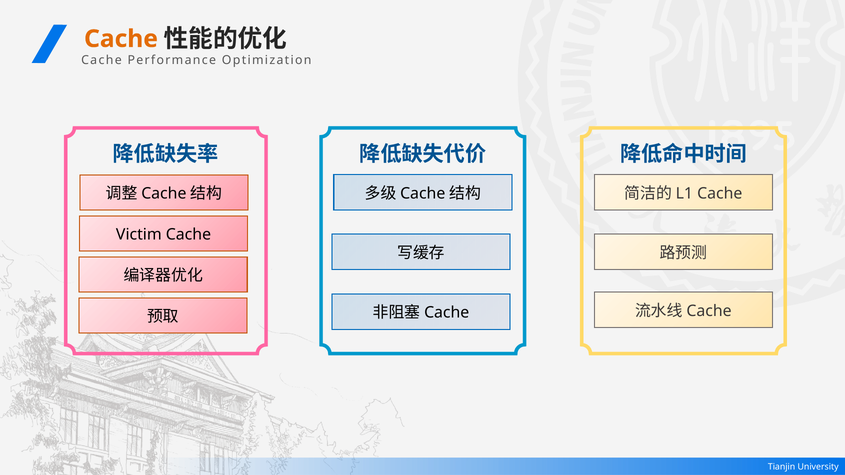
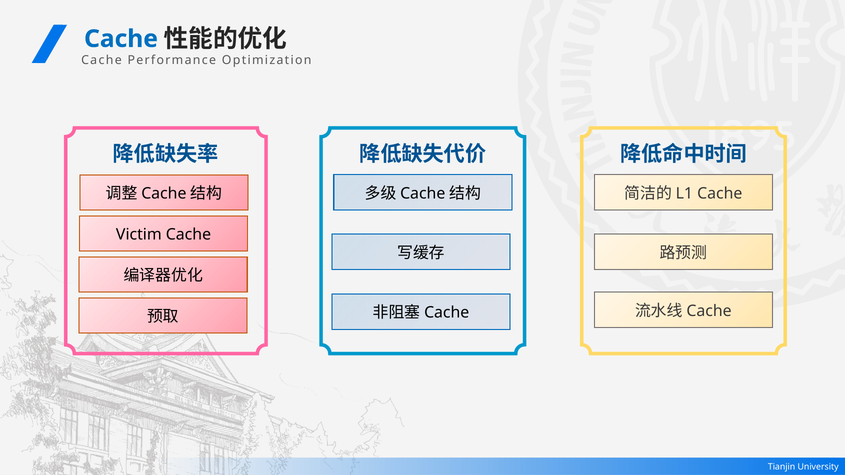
Cache at (121, 39) colour: orange -> blue
